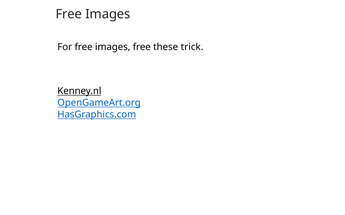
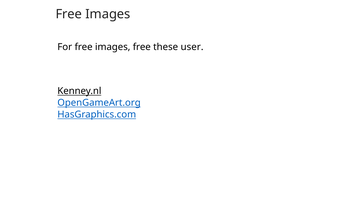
trick: trick -> user
